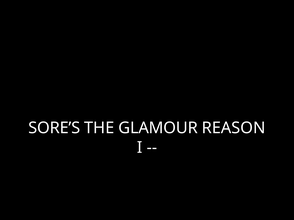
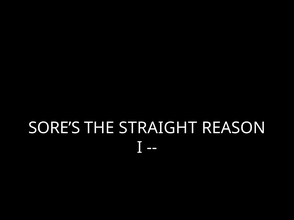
GLAMOUR: GLAMOUR -> STRAIGHT
